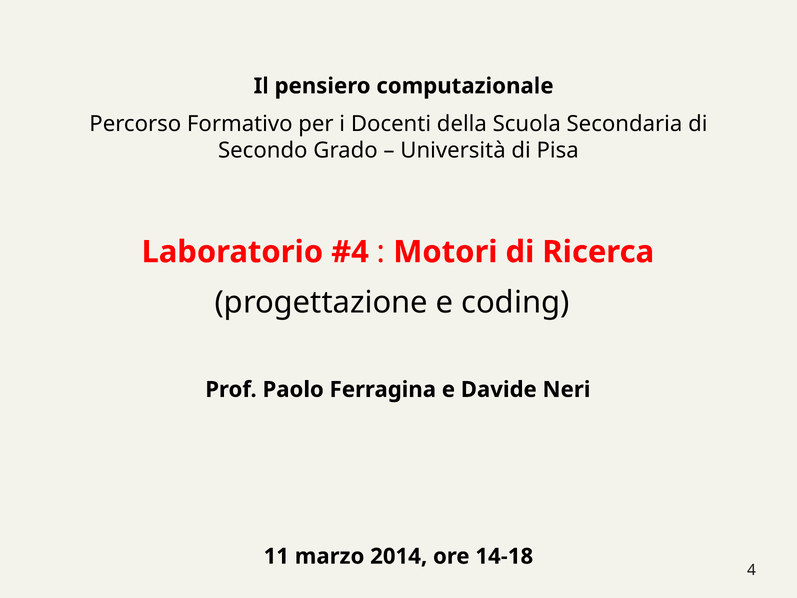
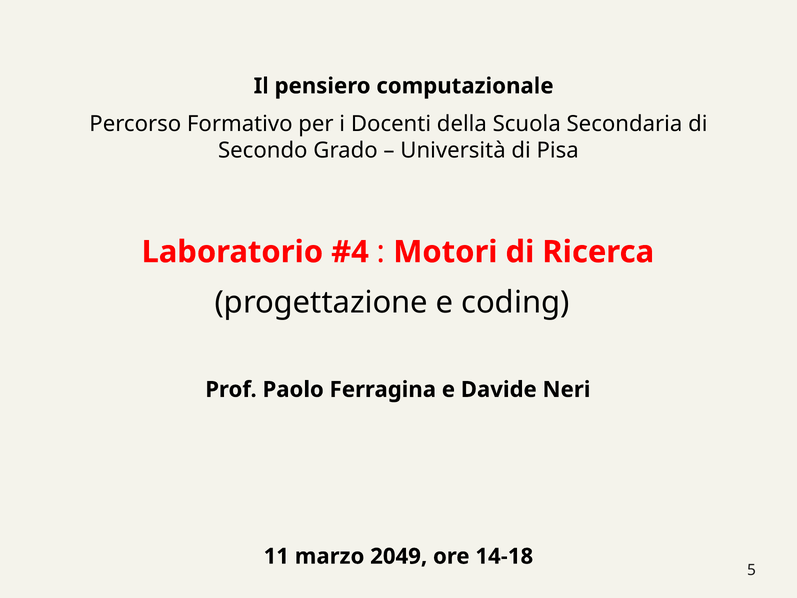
2014: 2014 -> 2049
4: 4 -> 5
